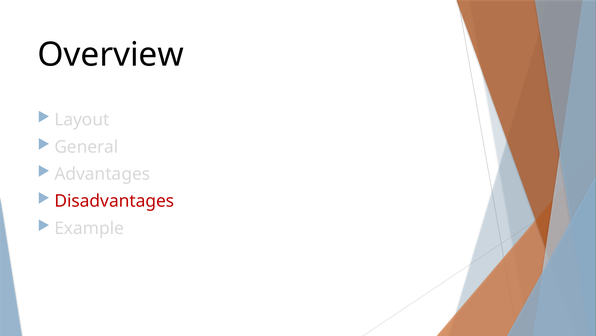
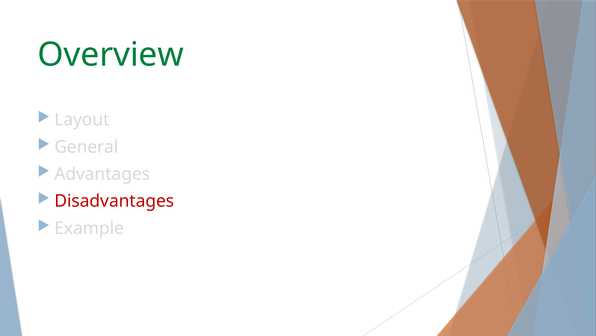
Overview colour: black -> green
